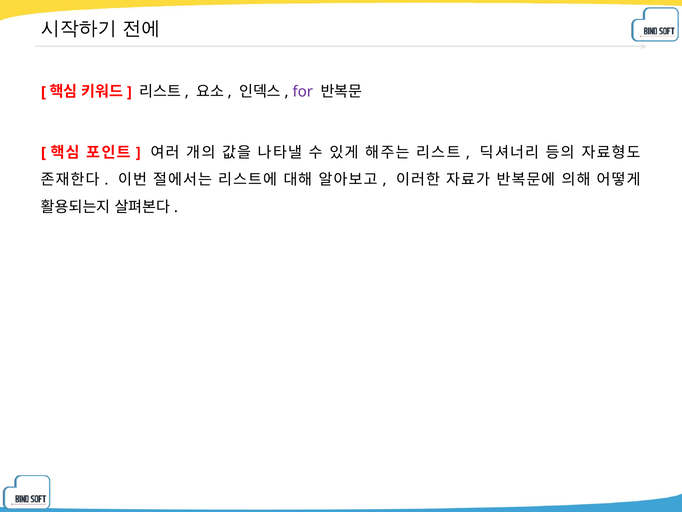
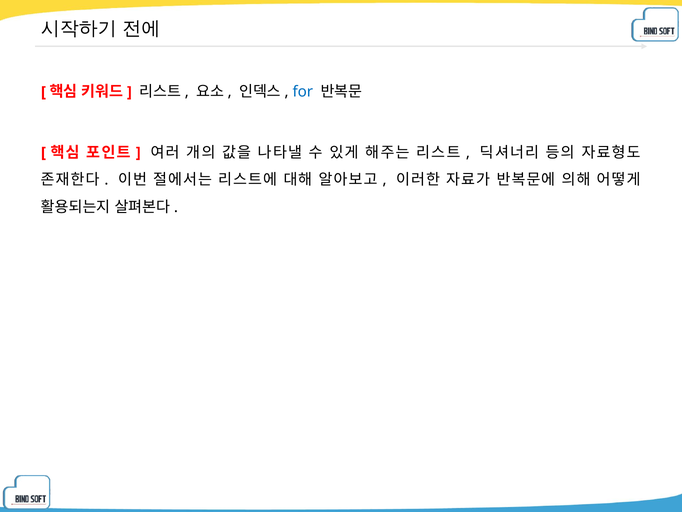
for colour: purple -> blue
